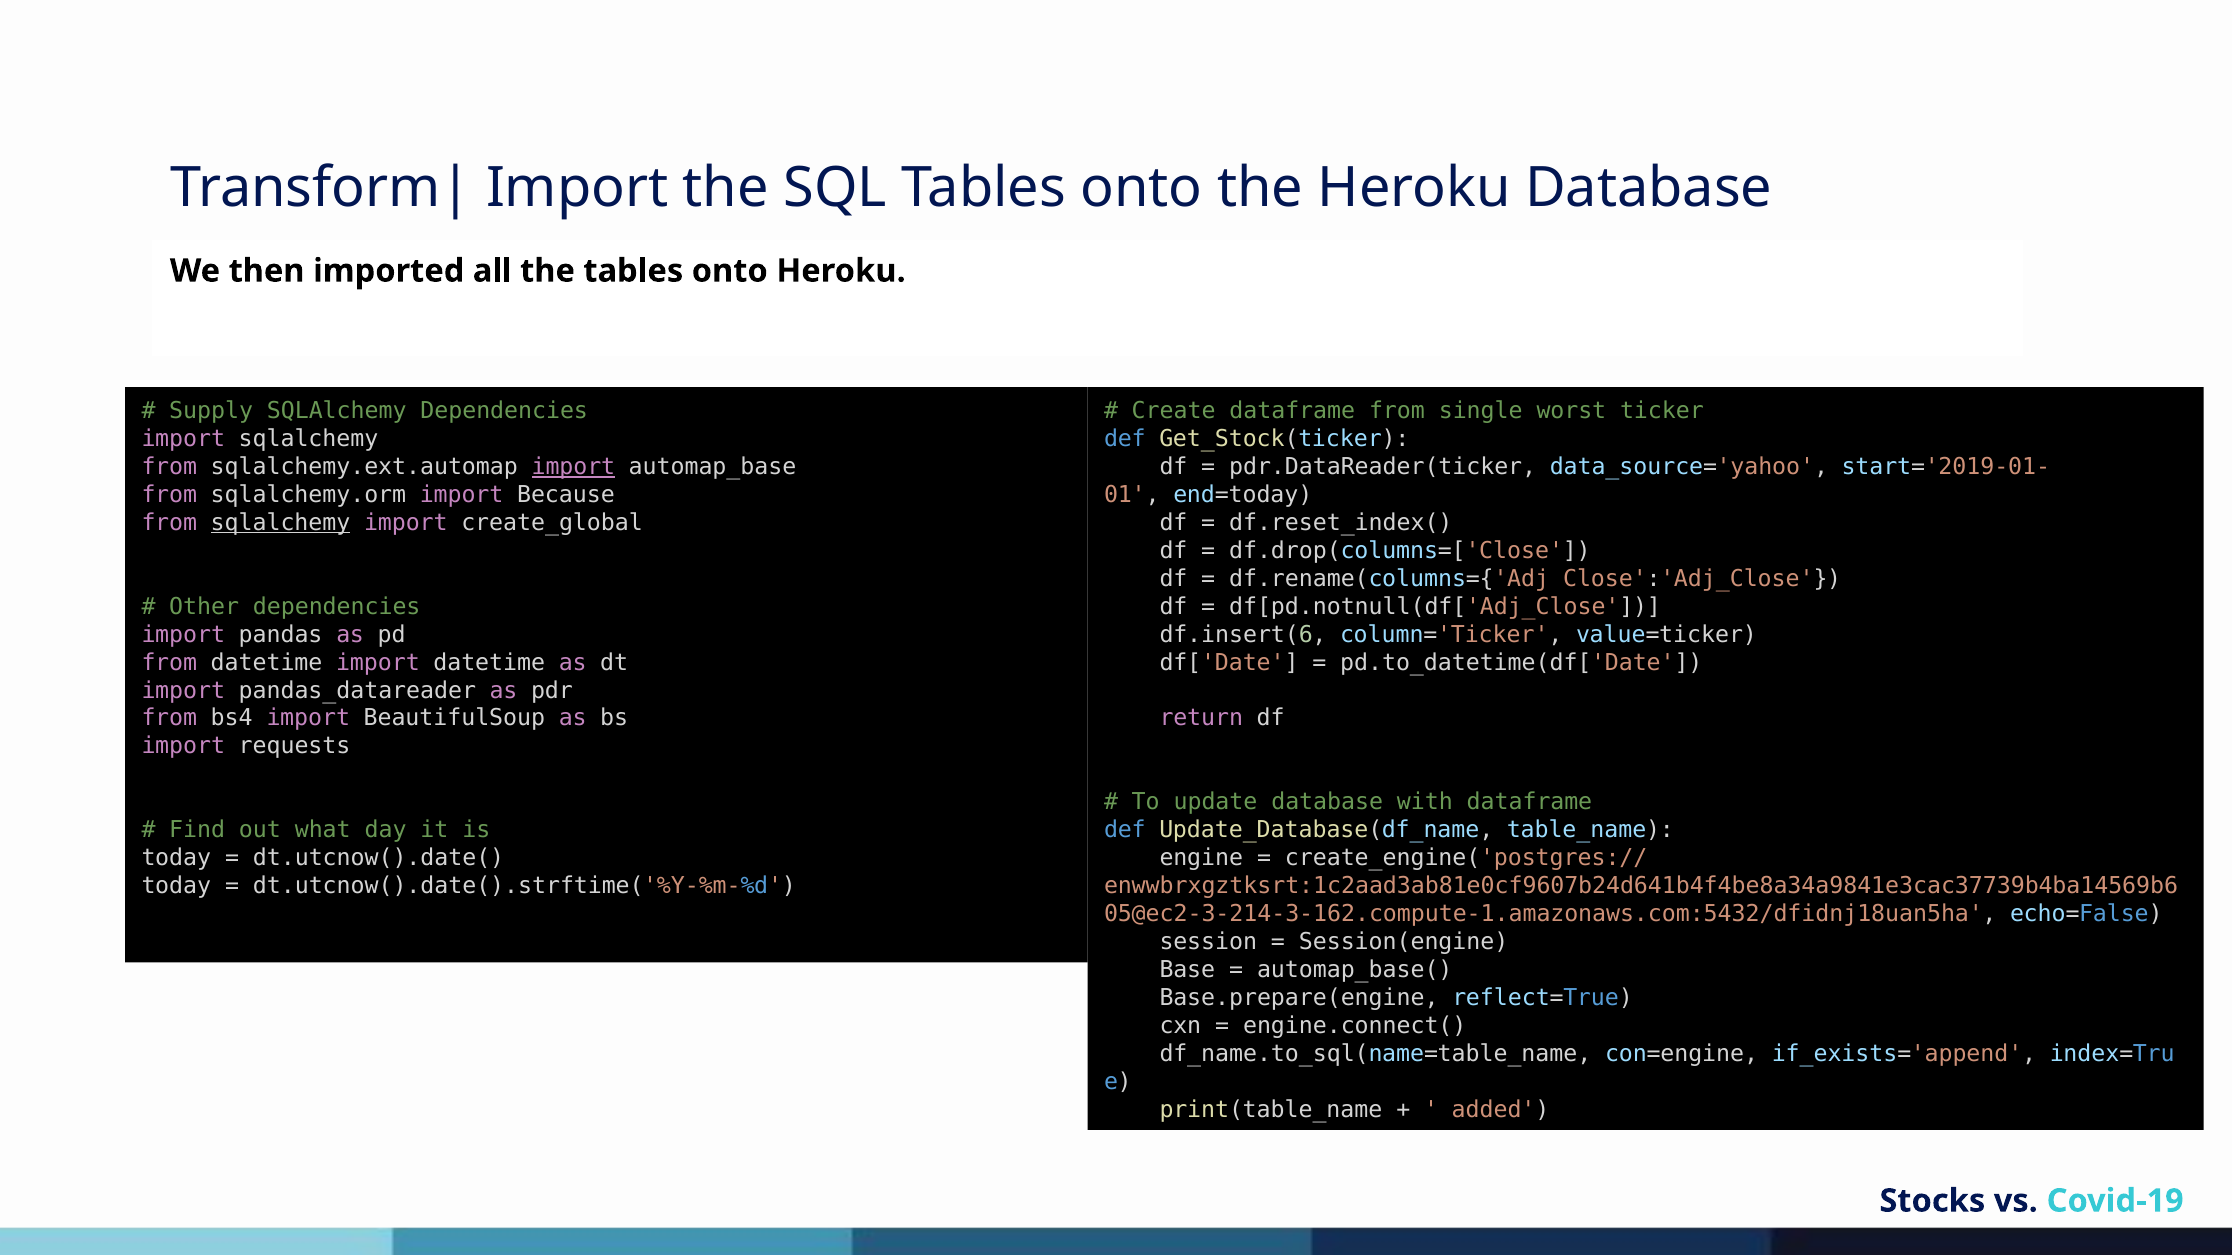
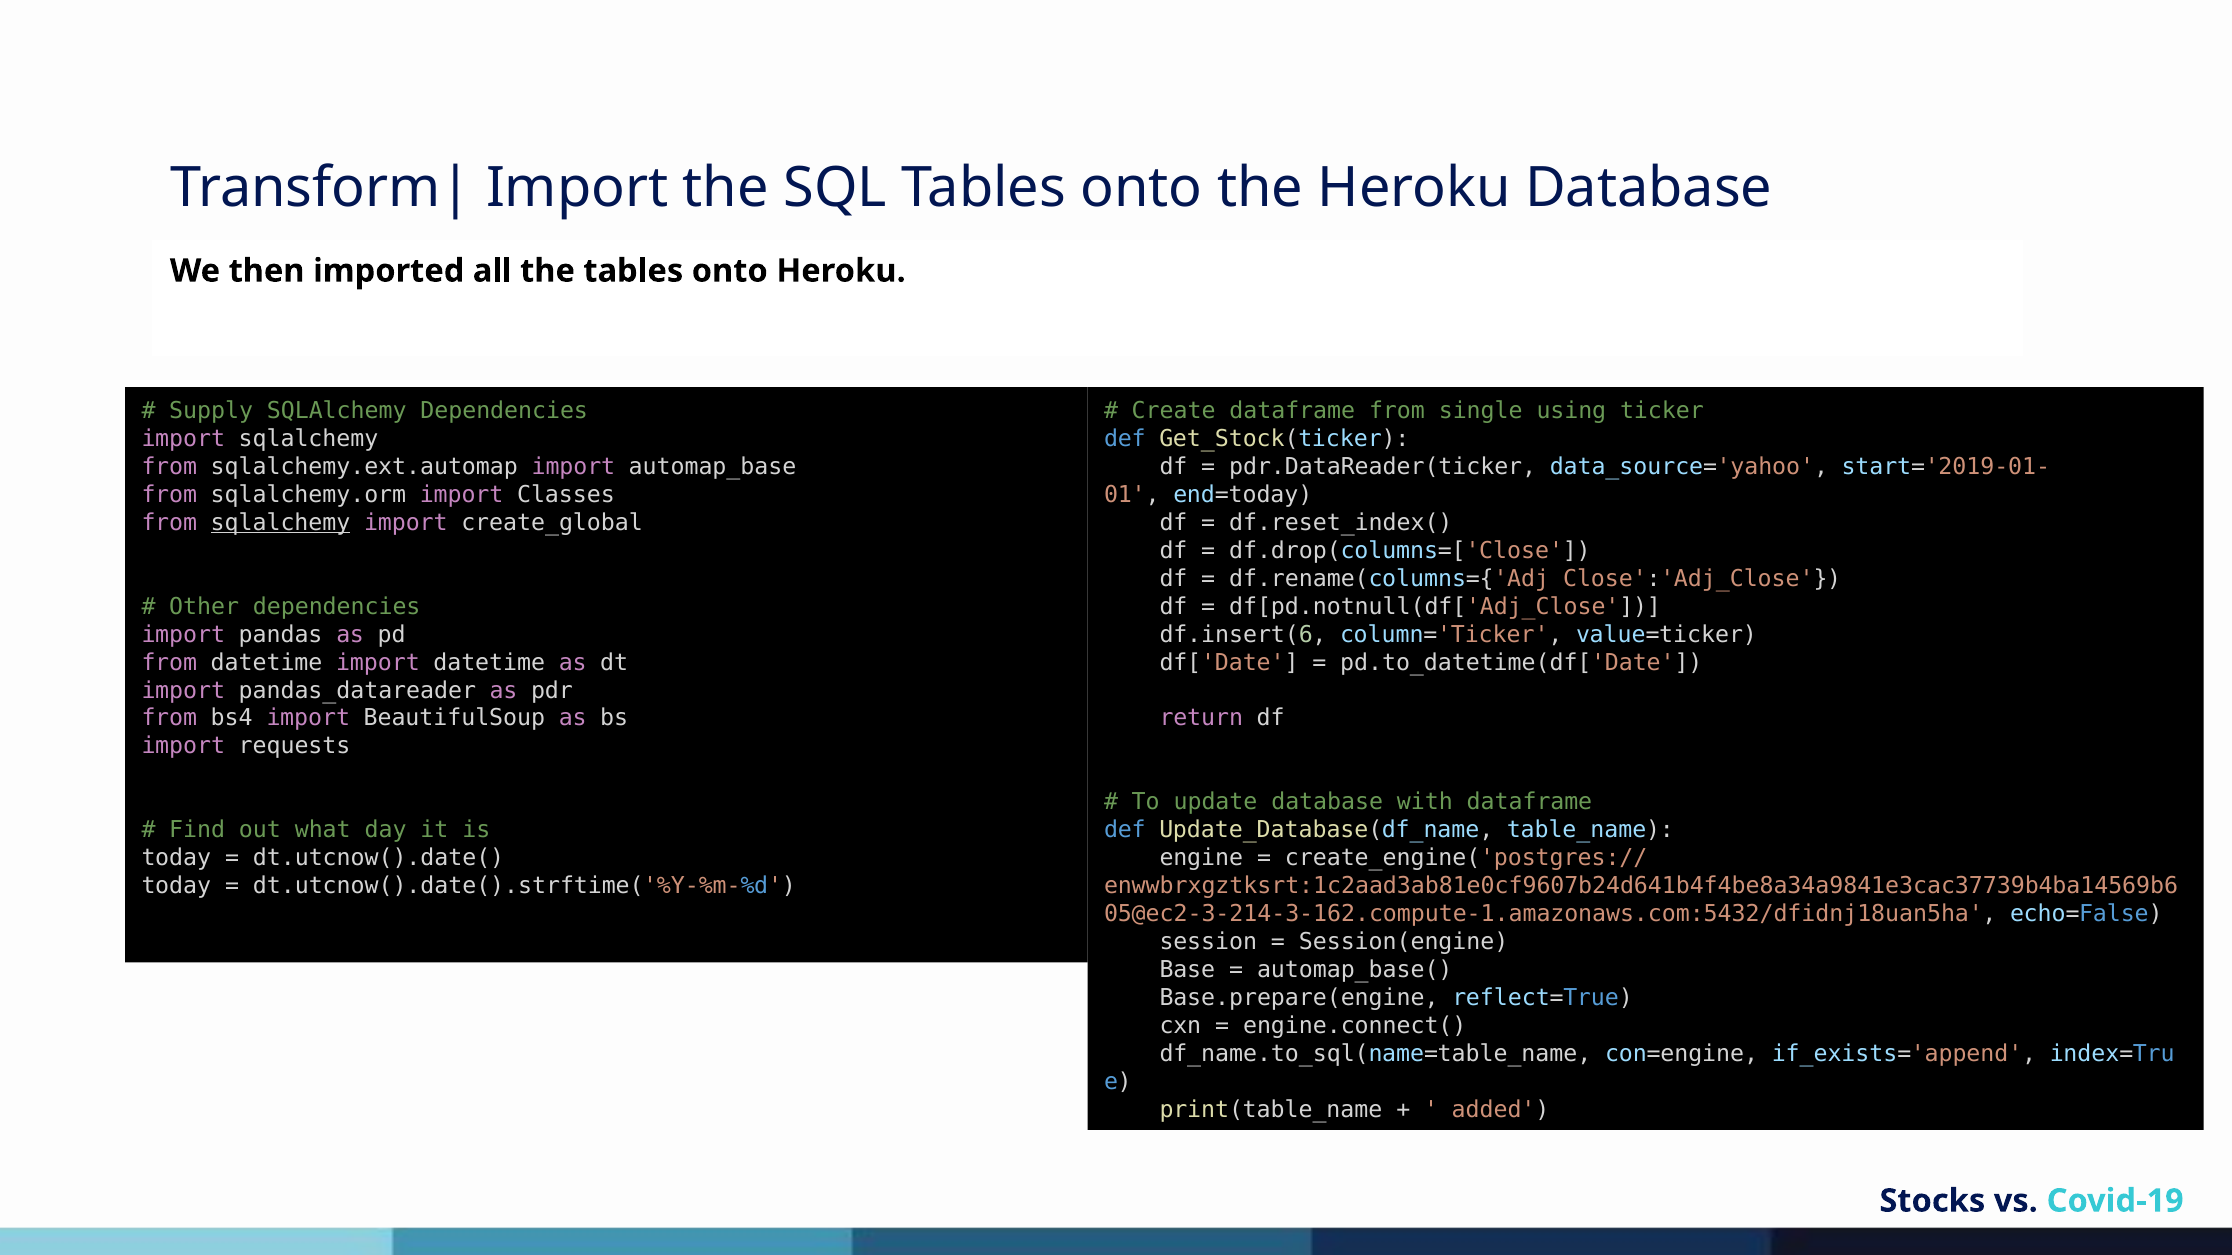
worst: worst -> using
import at (573, 467) underline: present -> none
Because: Because -> Classes
